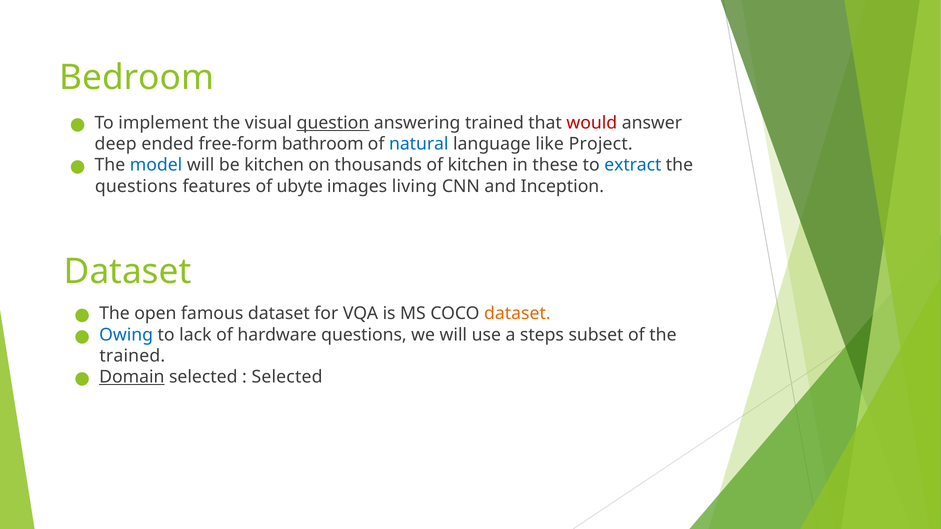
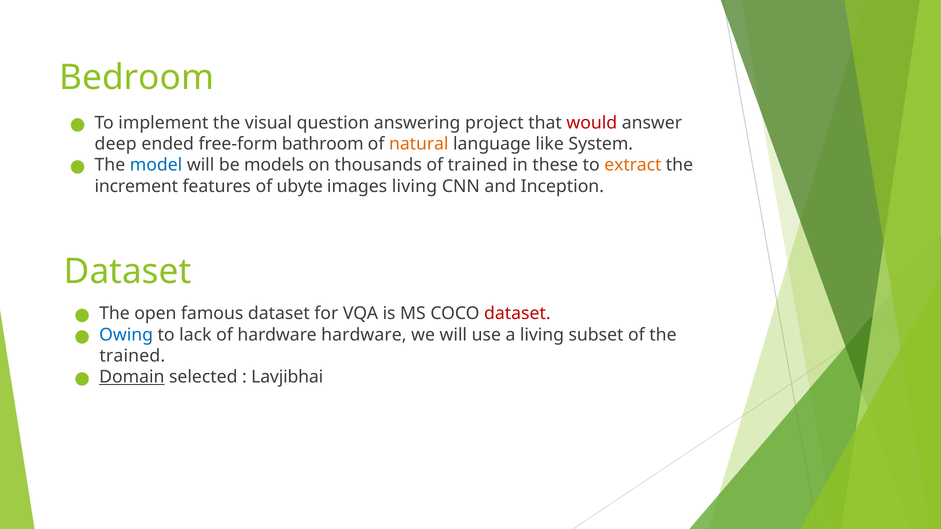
question underline: present -> none
answering trained: trained -> project
natural colour: blue -> orange
Project: Project -> System
be kitchen: kitchen -> models
of kitchen: kitchen -> trained
extract colour: blue -> orange
questions at (136, 186): questions -> increment
dataset at (517, 314) colour: orange -> red
hardware questions: questions -> hardware
a steps: steps -> living
Selected at (287, 377): Selected -> Lavjibhai
